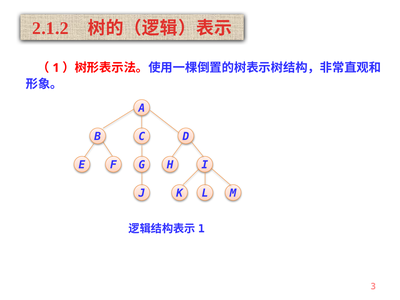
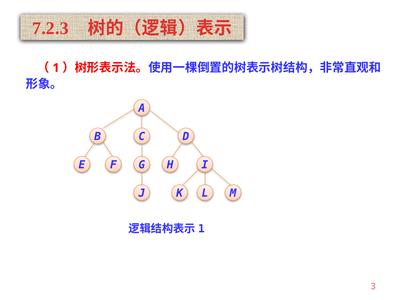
2.1.2: 2.1.2 -> 7.2.3
